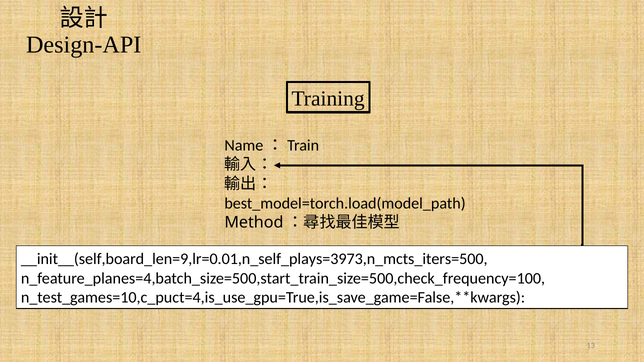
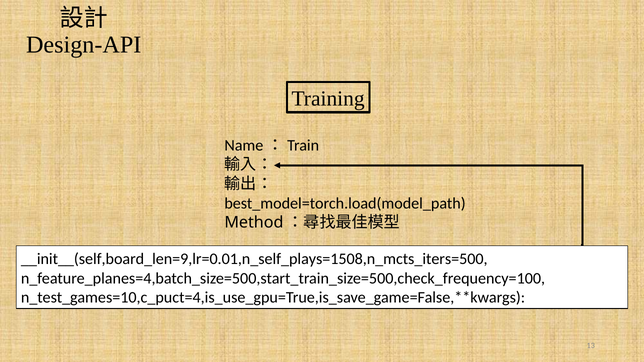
__init__(self,board_len=9,lr=0.01,n_self_plays=3973,n_mcts_iters=500: __init__(self,board_len=9,lr=0.01,n_self_plays=3973,n_mcts_iters=500 -> __init__(self,board_len=9,lr=0.01,n_self_plays=1508,n_mcts_iters=500
